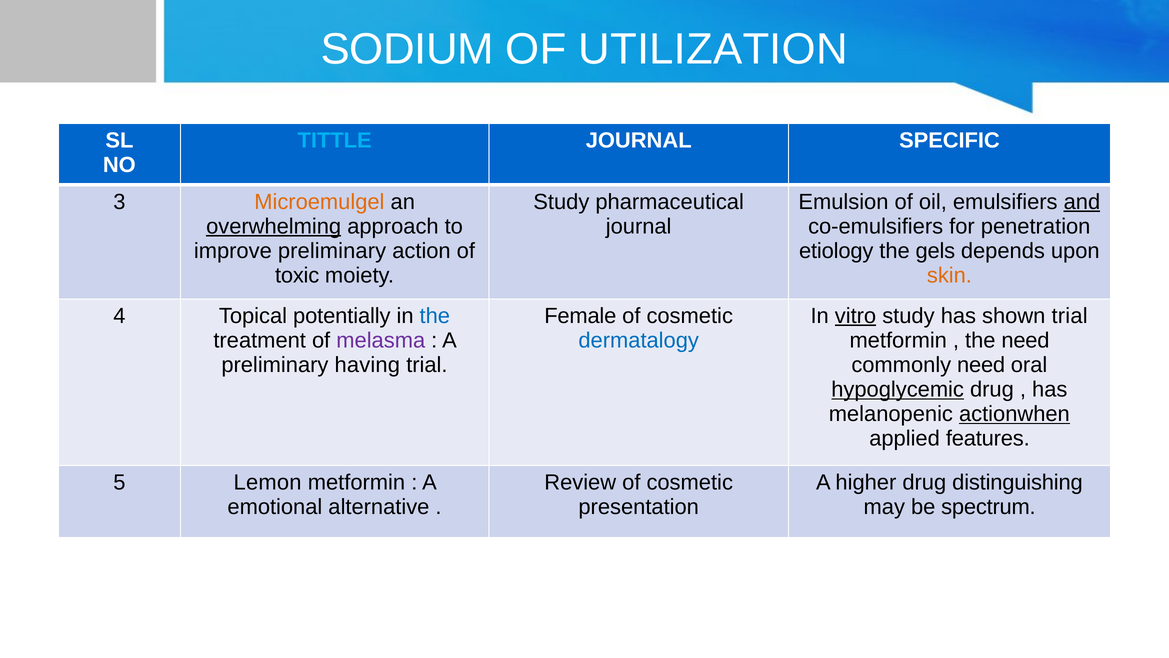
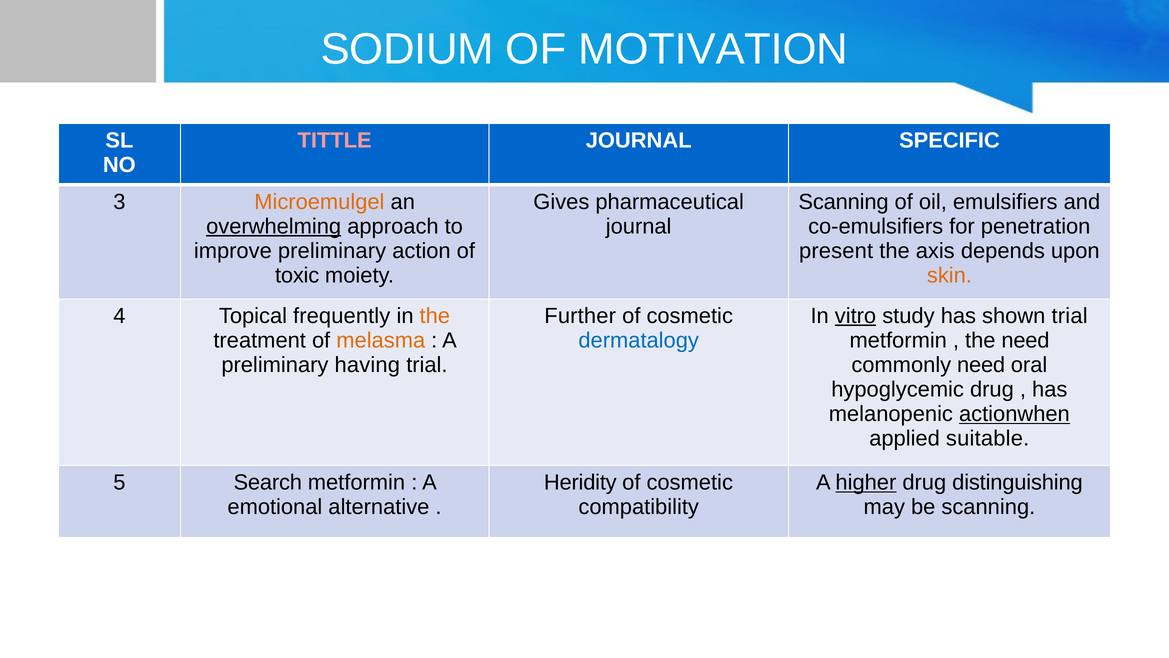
UTILIZATION: UTILIZATION -> MOTIVATION
TITTLE colour: light blue -> pink
Study at (561, 202): Study -> Gives
Emulsion at (843, 202): Emulsion -> Scanning
and underline: present -> none
etiology: etiology -> present
gels: gels -> axis
potentially: potentially -> frequently
the at (435, 316) colour: blue -> orange
Female: Female -> Further
melasma colour: purple -> orange
hypoglycemic underline: present -> none
features: features -> suitable
Lemon: Lemon -> Search
Review: Review -> Heridity
higher underline: none -> present
presentation: presentation -> compatibility
be spectrum: spectrum -> scanning
